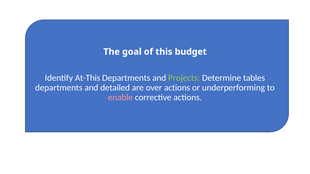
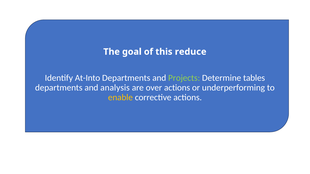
budget: budget -> reduce
At-This: At-This -> At-Into
detailed: detailed -> analysis
enable colour: pink -> yellow
